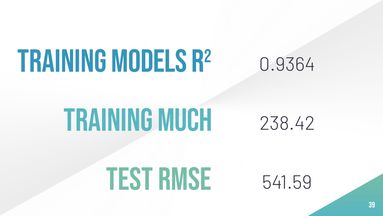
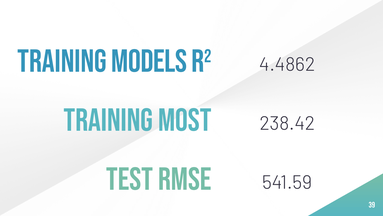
0.9364: 0.9364 -> 4.4862
MUCH: MUCH -> MOST
